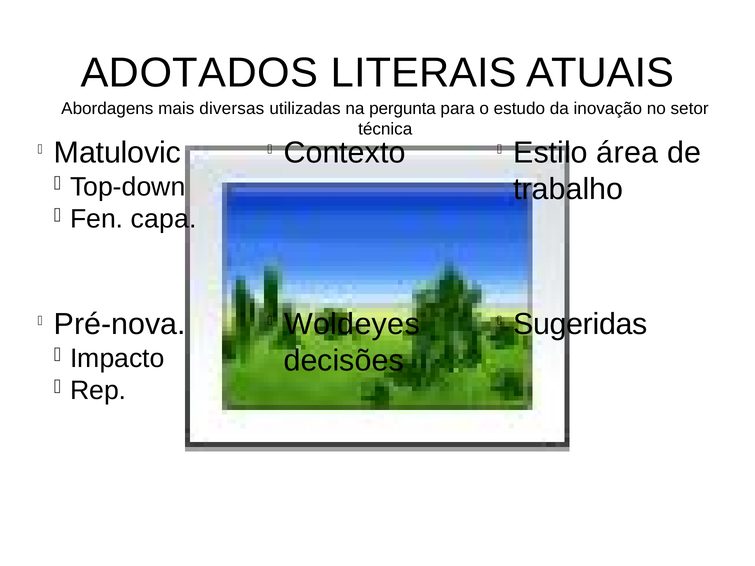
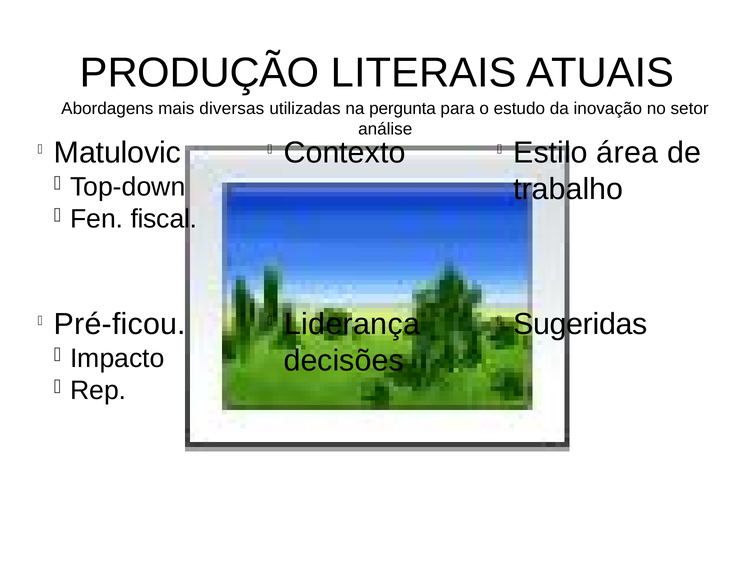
ADOTADOS: ADOTADOS -> PRODUÇÃO
técnica: técnica -> análise
capa: capa -> fiscal
Pré-nova: Pré-nova -> Pré-ficou
Woldeyes: Woldeyes -> Liderança
